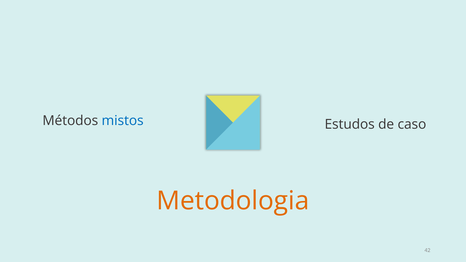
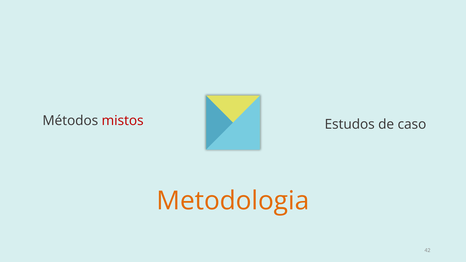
mistos colour: blue -> red
